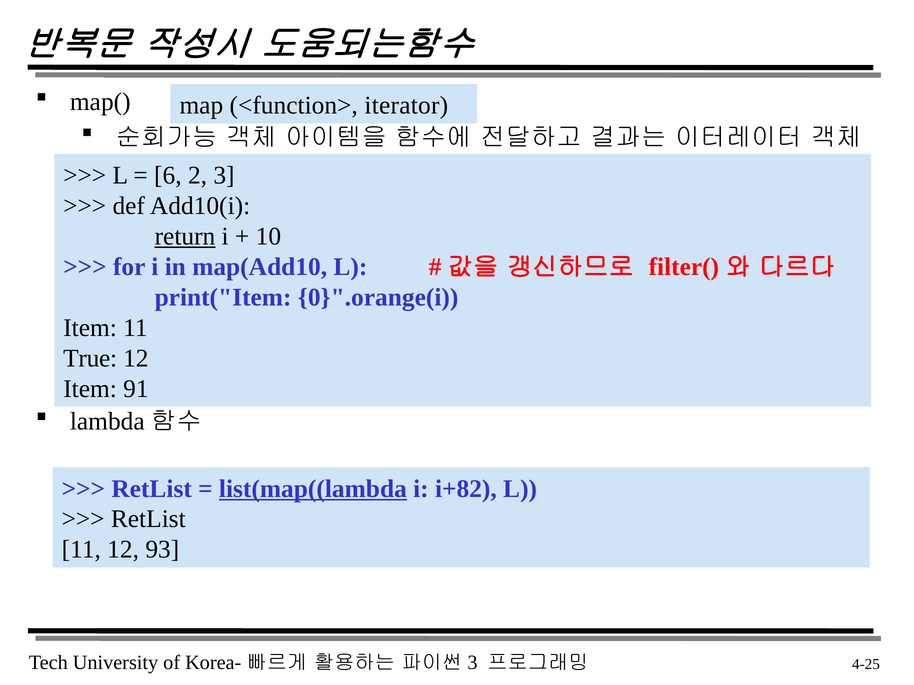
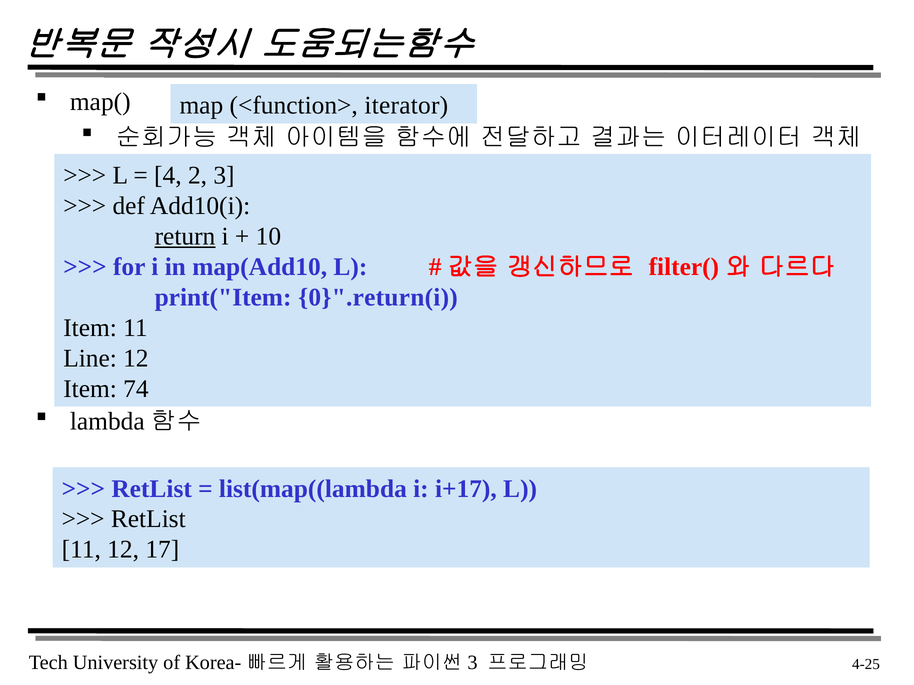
6: 6 -> 4
0}".orange(i: 0}".orange(i -> 0}".return(i
True: True -> Line
91: 91 -> 74
list(map((lambda underline: present -> none
i+82: i+82 -> i+17
93: 93 -> 17
